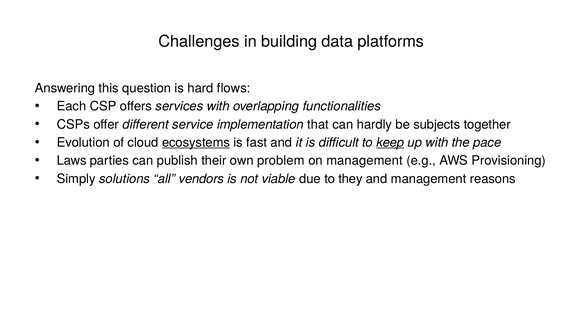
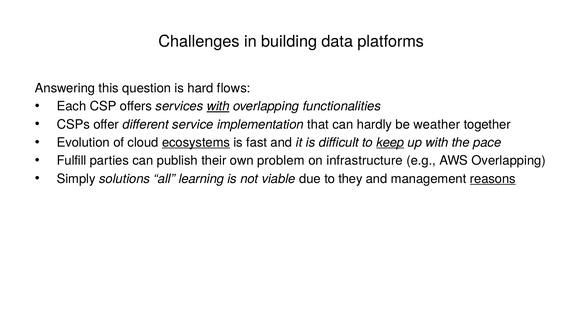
with at (218, 106) underline: none -> present
subjects: subjects -> weather
Laws: Laws -> Fulfill
on management: management -> infrastructure
AWS Provisioning: Provisioning -> Overlapping
vendors: vendors -> learning
reasons underline: none -> present
